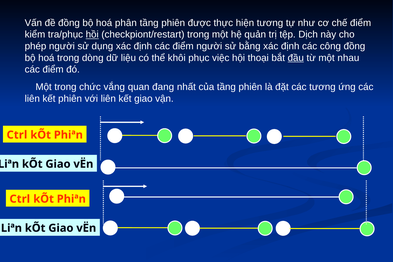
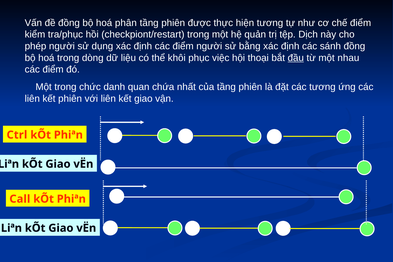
hồi underline: present -> none
công: công -> sánh
vắng: vắng -> danh
đang: đang -> chứa
Ctrl at (20, 199): Ctrl -> Call
